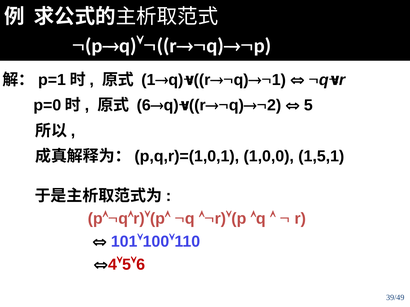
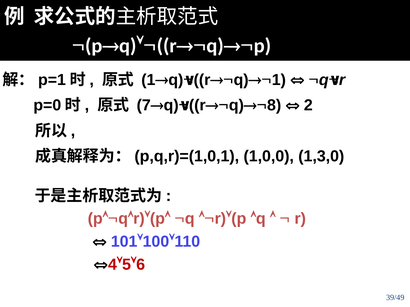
6 at (144, 105): 6 -> 7
2: 2 -> 8
5 at (308, 105): 5 -> 2
1,5,1: 1,5,1 -> 1,3,0
